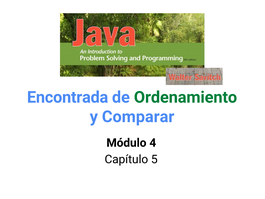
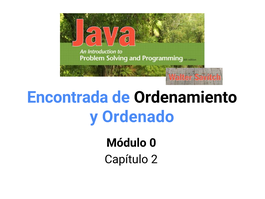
Ordenamiento colour: green -> black
Comparar: Comparar -> Ordenado
4: 4 -> 0
5: 5 -> 2
